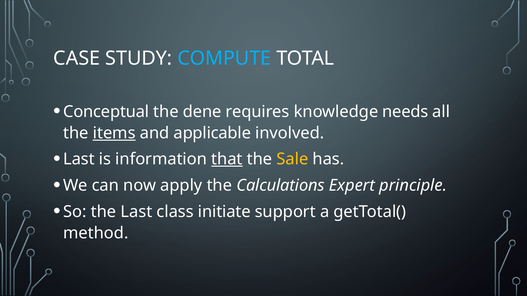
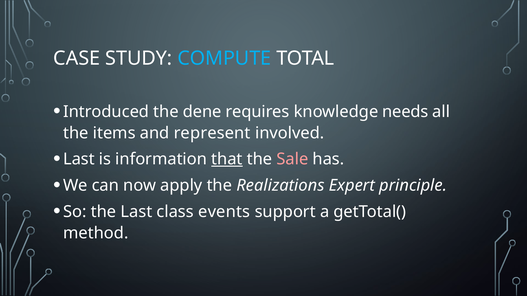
Conceptual: Conceptual -> Introduced
items underline: present -> none
applicable: applicable -> represent
Sale colour: yellow -> pink
Calculations: Calculations -> Realizations
initiate: initiate -> events
